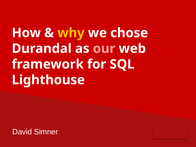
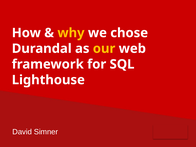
our colour: pink -> yellow
